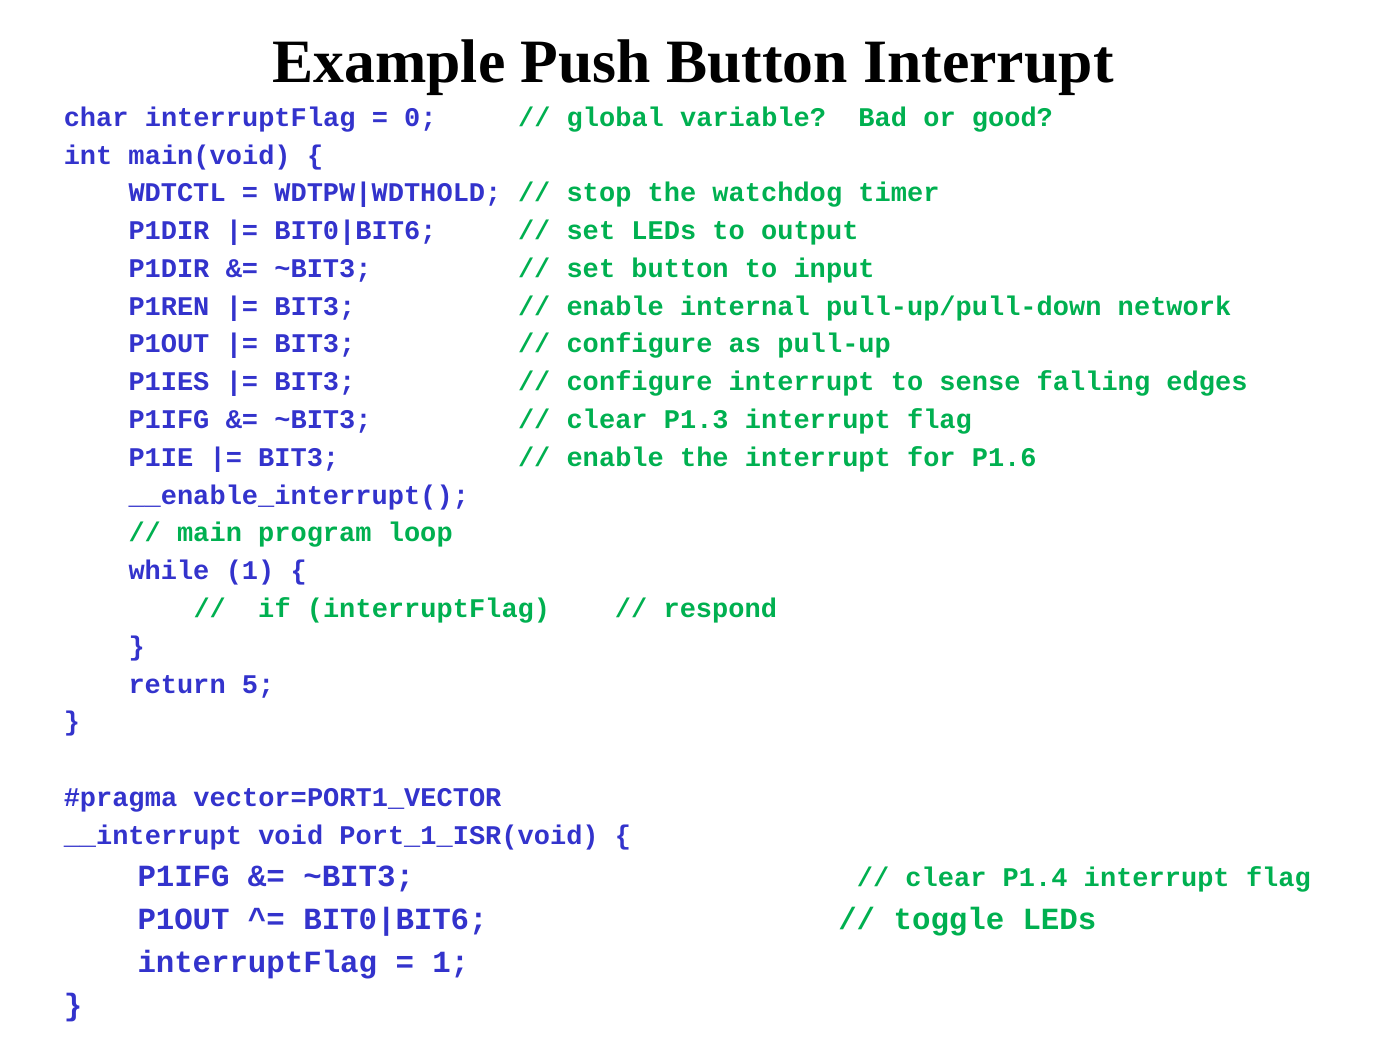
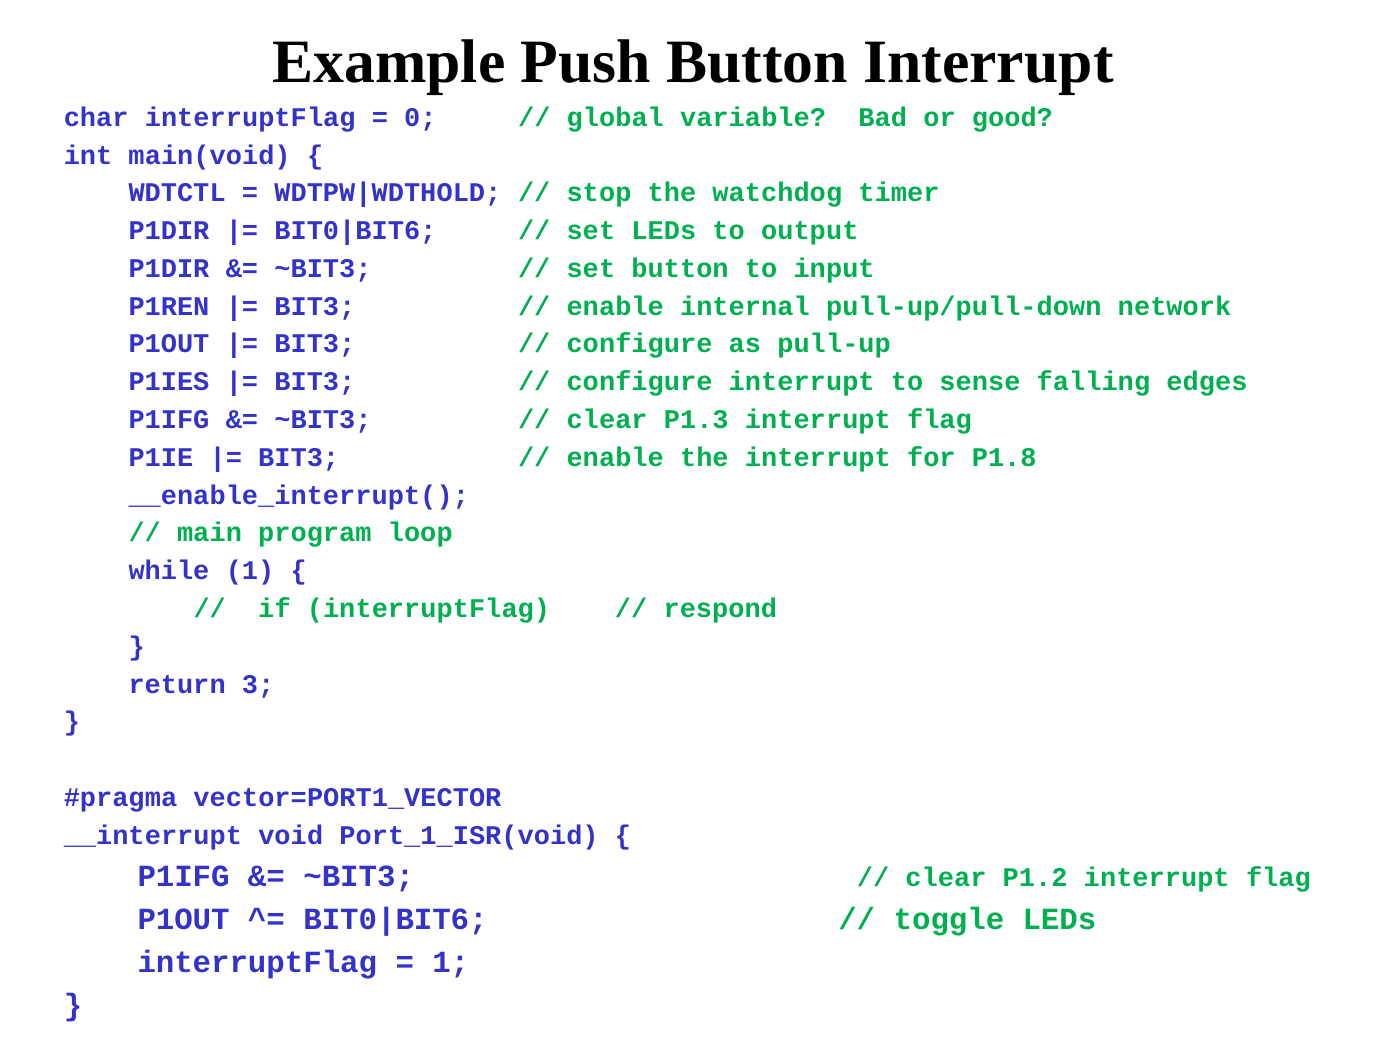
P1.6: P1.6 -> P1.8
5: 5 -> 3
P1.4: P1.4 -> P1.2
